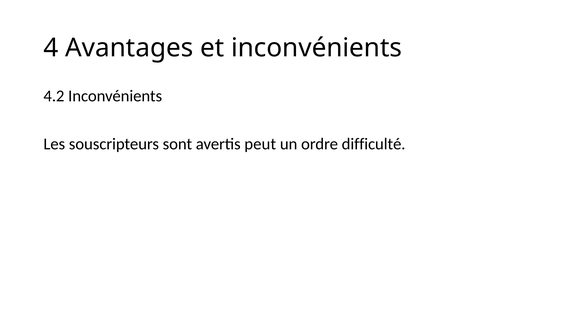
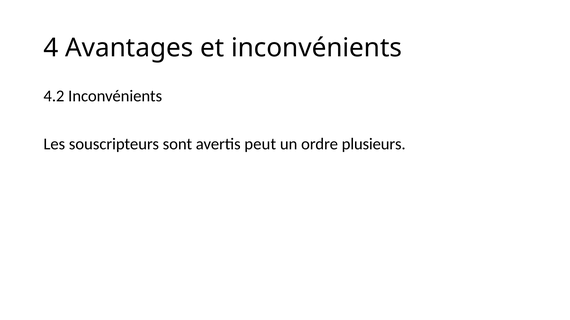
difficulté: difficulté -> plusieurs
